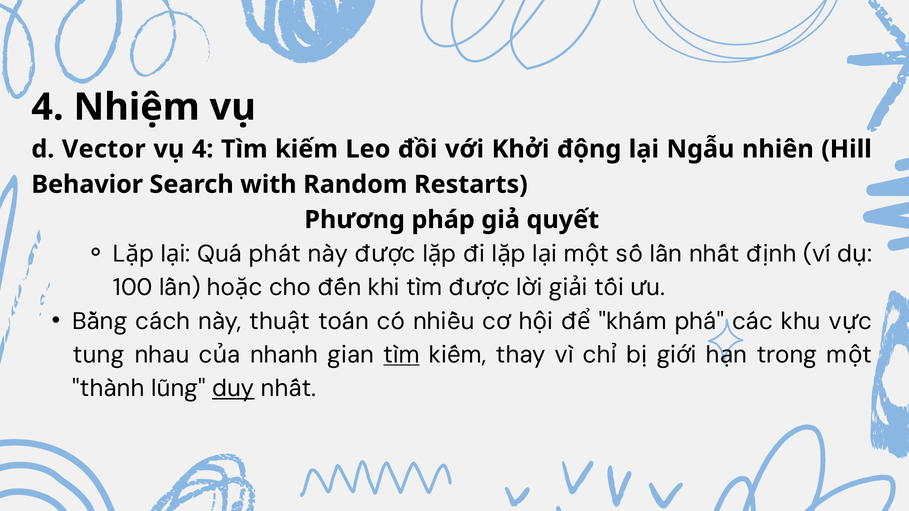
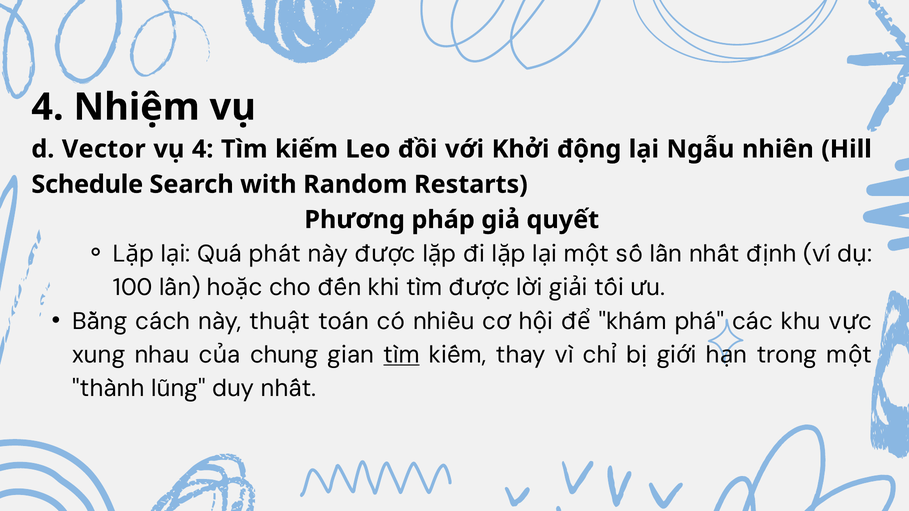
Behavior: Behavior -> Schedule
tung: tung -> xung
nhanh: nhanh -> chung
duy underline: present -> none
